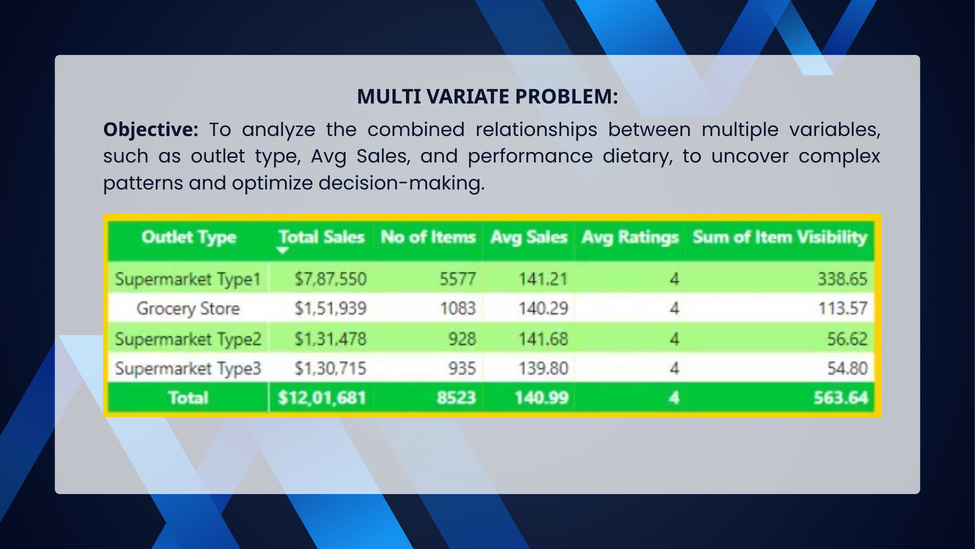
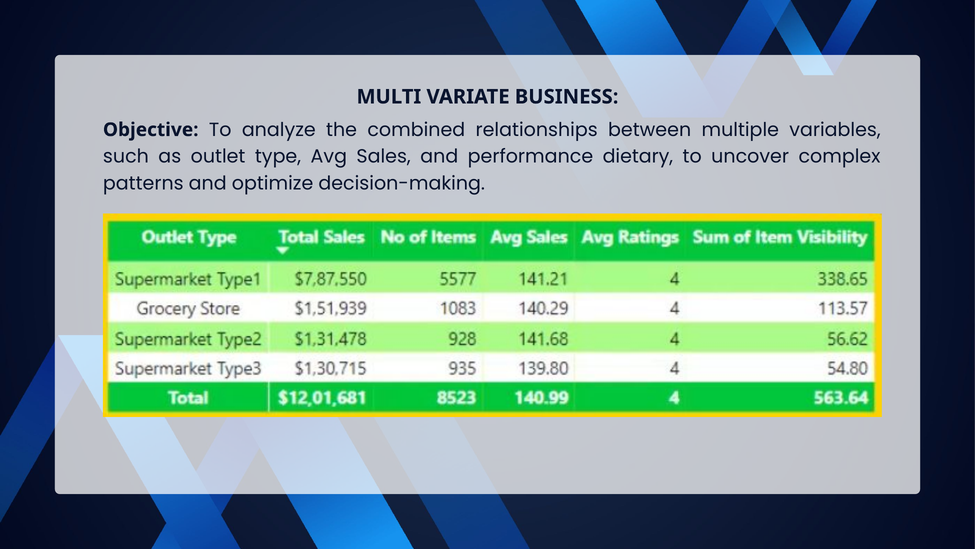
PROBLEM: PROBLEM -> BUSINESS
